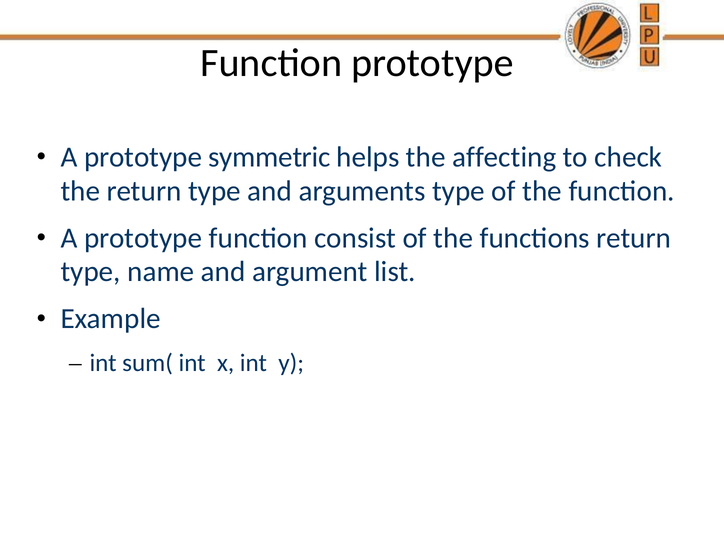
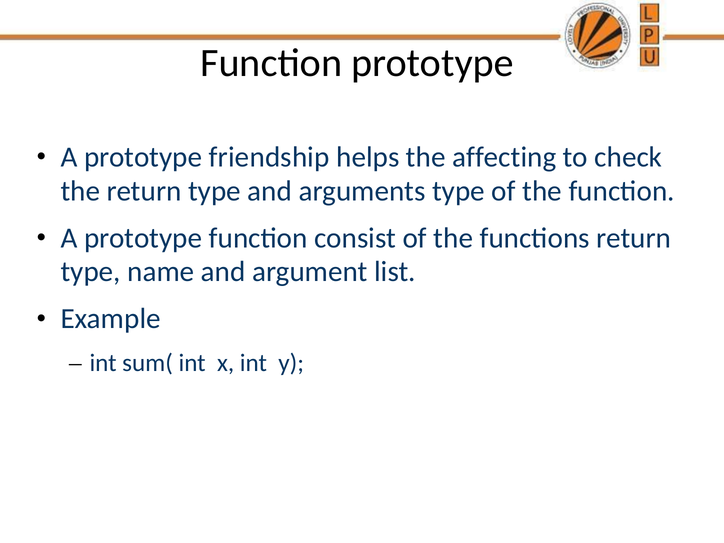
symmetric: symmetric -> friendship
